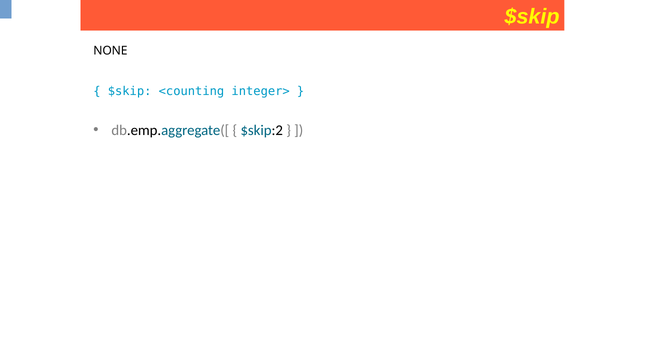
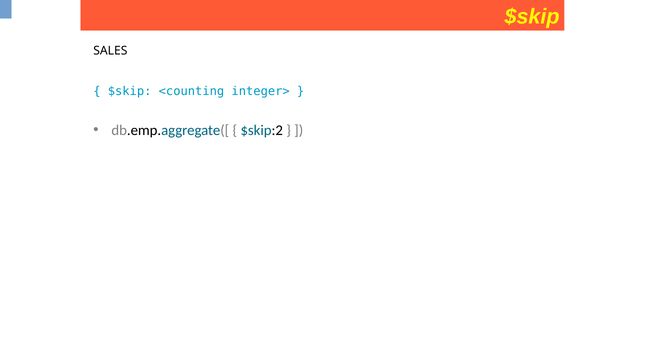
NONE: NONE -> SALES
